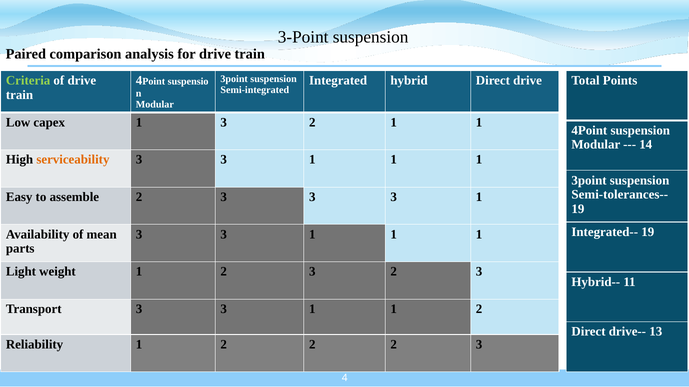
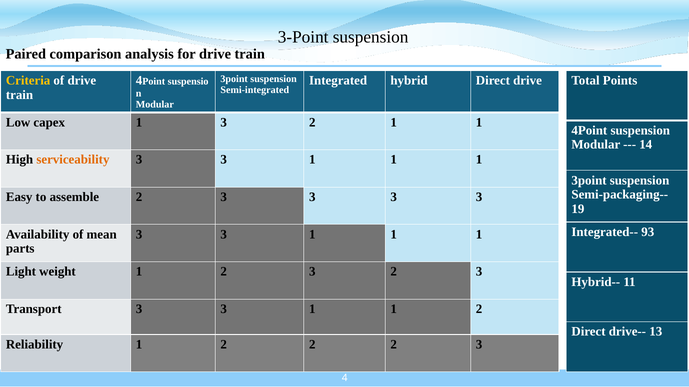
Criteria colour: light green -> yellow
Semi-tolerances--: Semi-tolerances-- -> Semi-packaging--
3 3 3 1: 1 -> 3
Integrated-- 19: 19 -> 93
